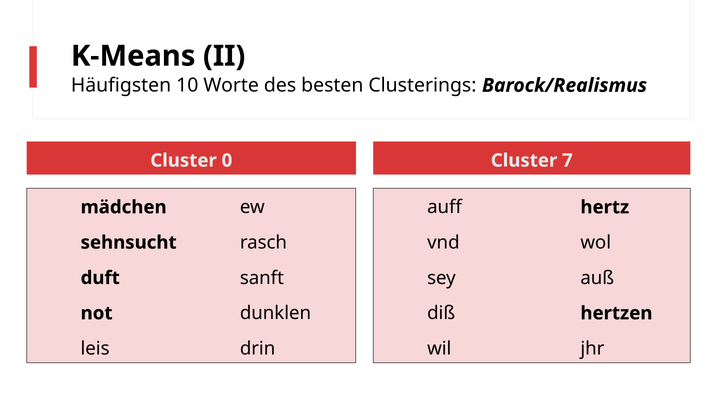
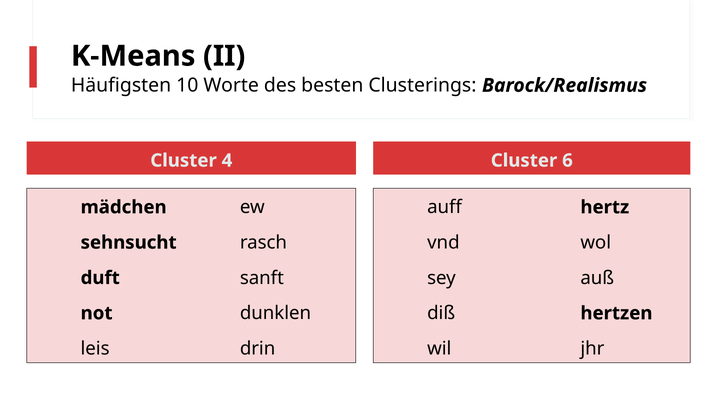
0: 0 -> 4
7: 7 -> 6
